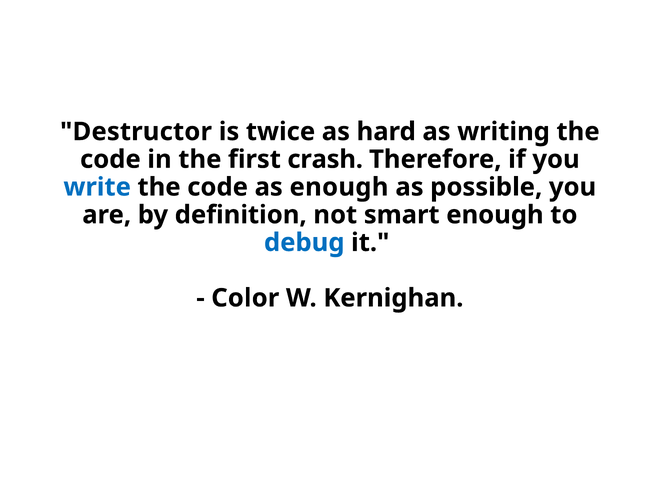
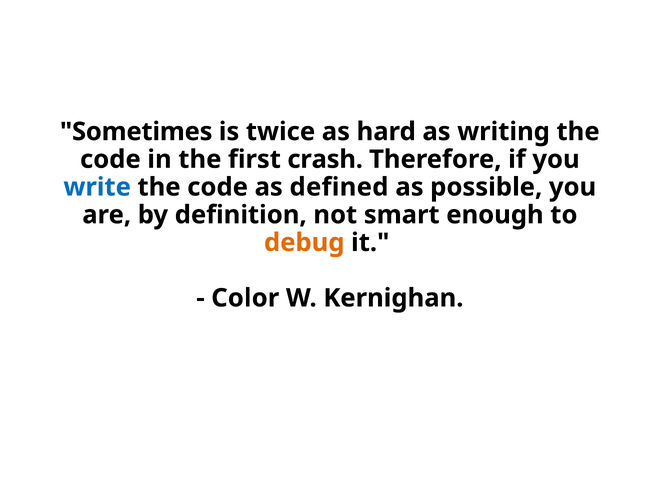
Destructor: Destructor -> Sometimes
as enough: enough -> defined
debug colour: blue -> orange
